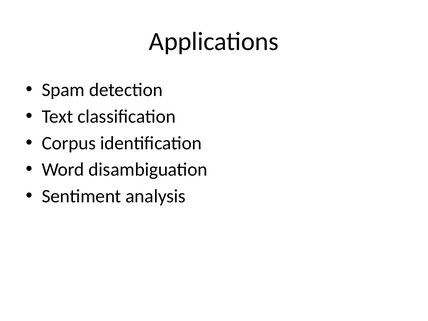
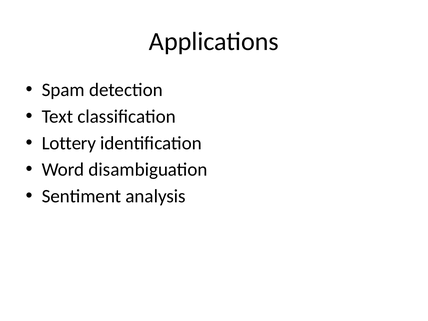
Corpus: Corpus -> Lottery
